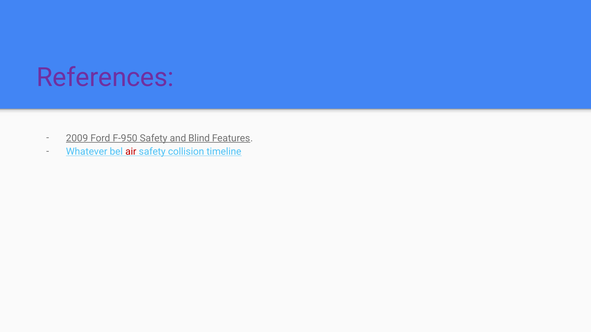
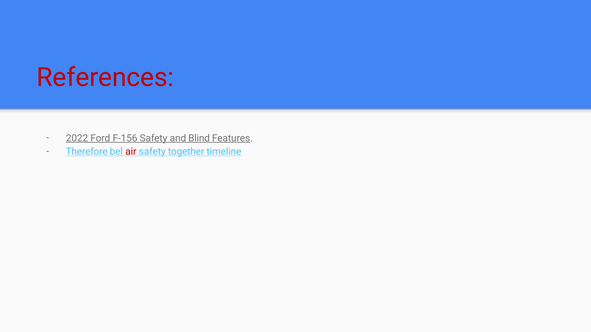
References colour: purple -> red
2009: 2009 -> 2022
F-950: F-950 -> F-156
Whatever: Whatever -> Therefore
collision: collision -> together
